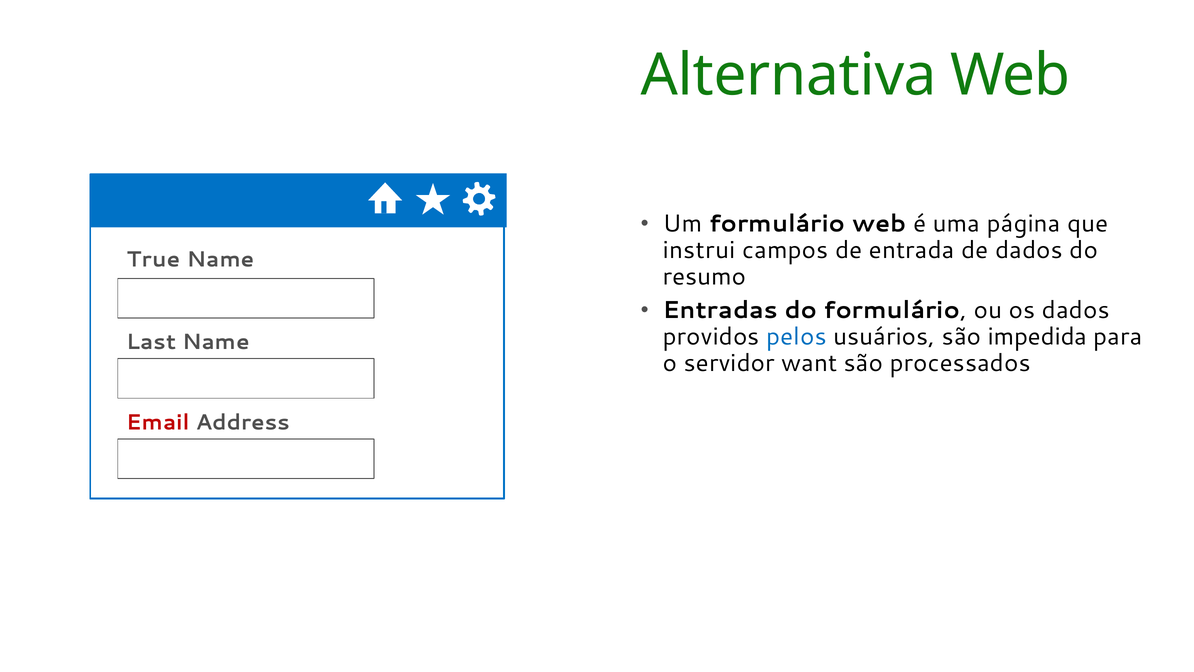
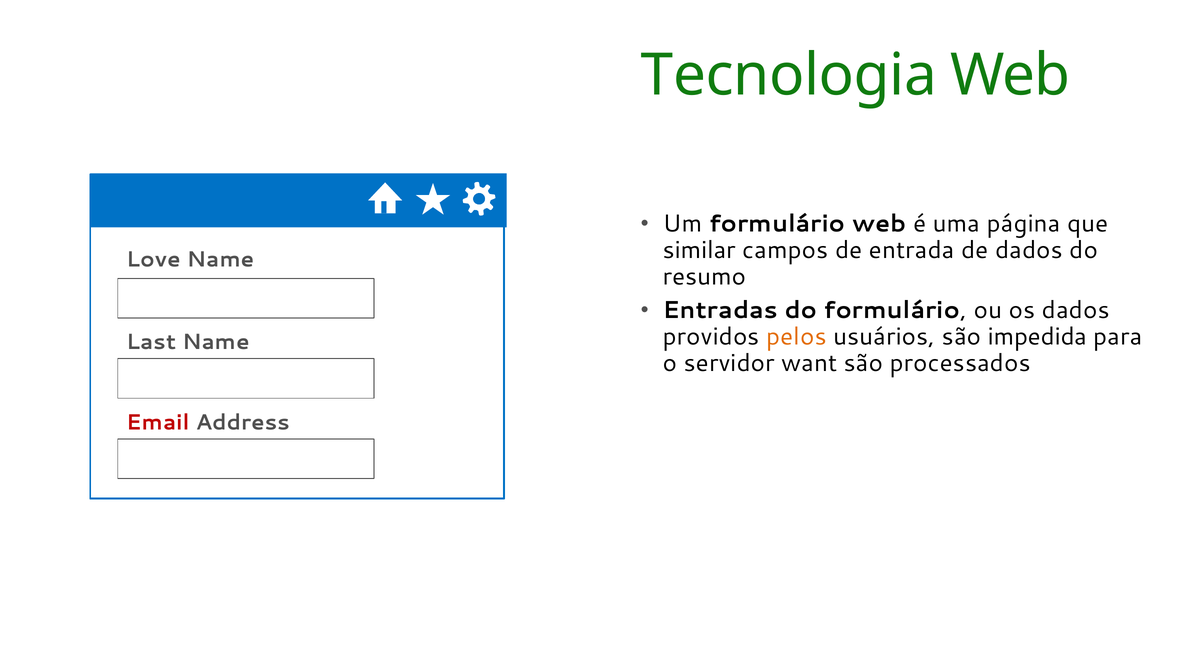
Alternativa: Alternativa -> Tecnologia
instrui: instrui -> similar
True: True -> Love
pelos colour: blue -> orange
